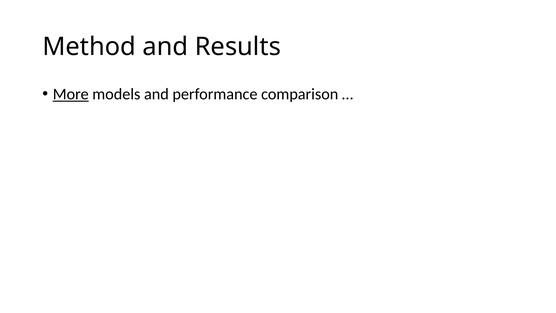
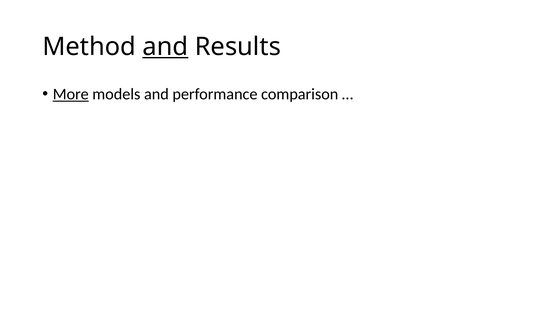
and at (165, 47) underline: none -> present
